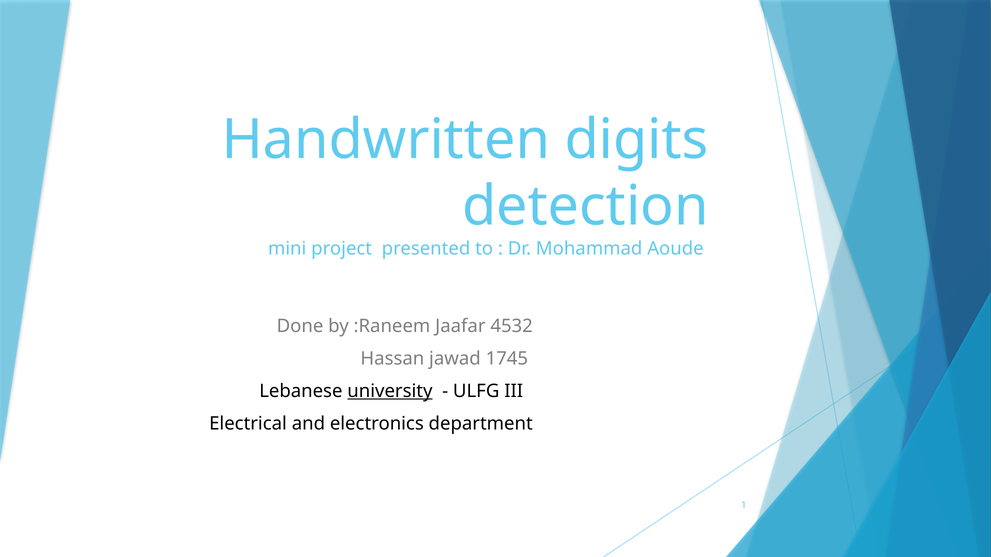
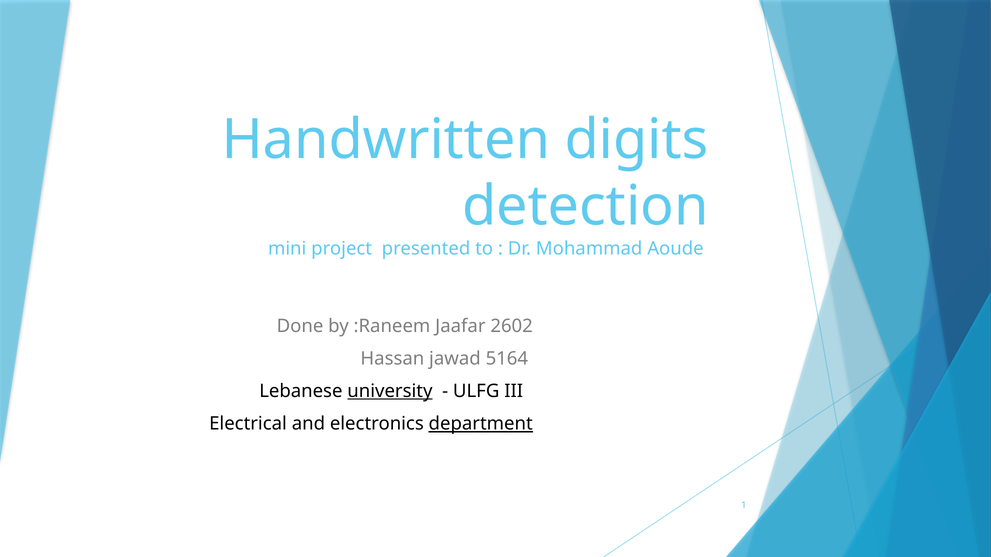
4532: 4532 -> 2602
1745: 1745 -> 5164
department underline: none -> present
